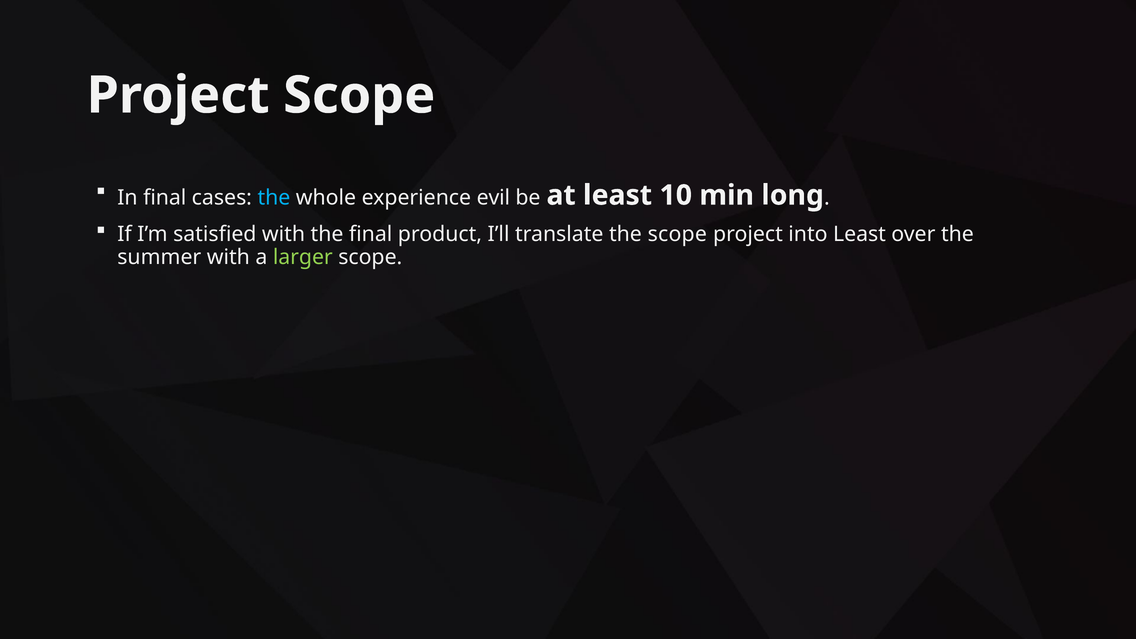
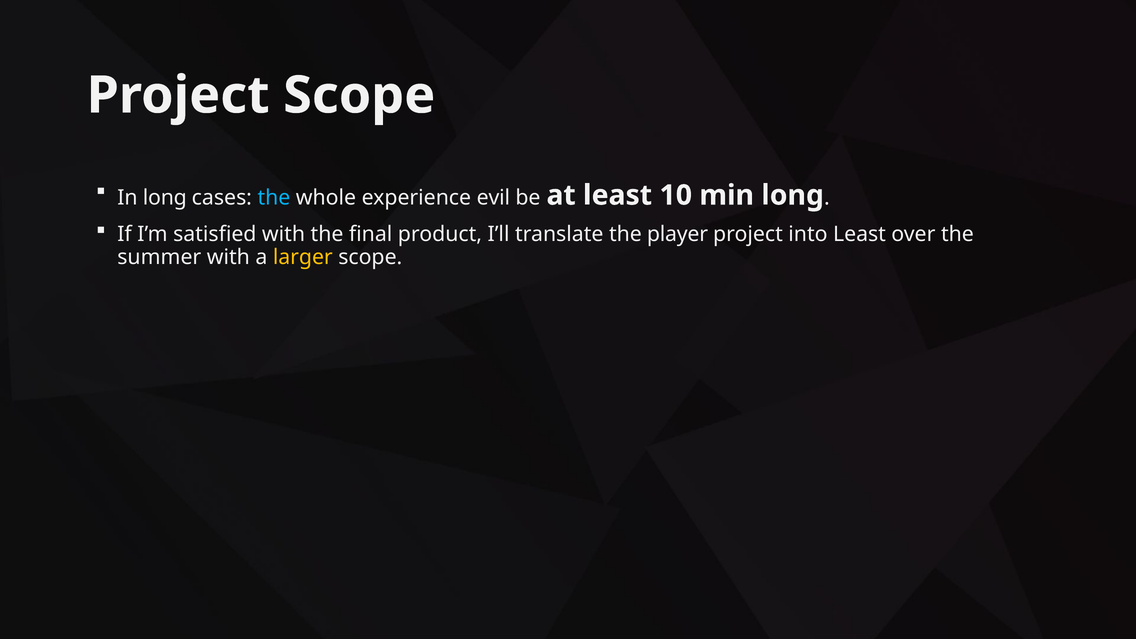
In final: final -> long
the scope: scope -> player
larger colour: light green -> yellow
